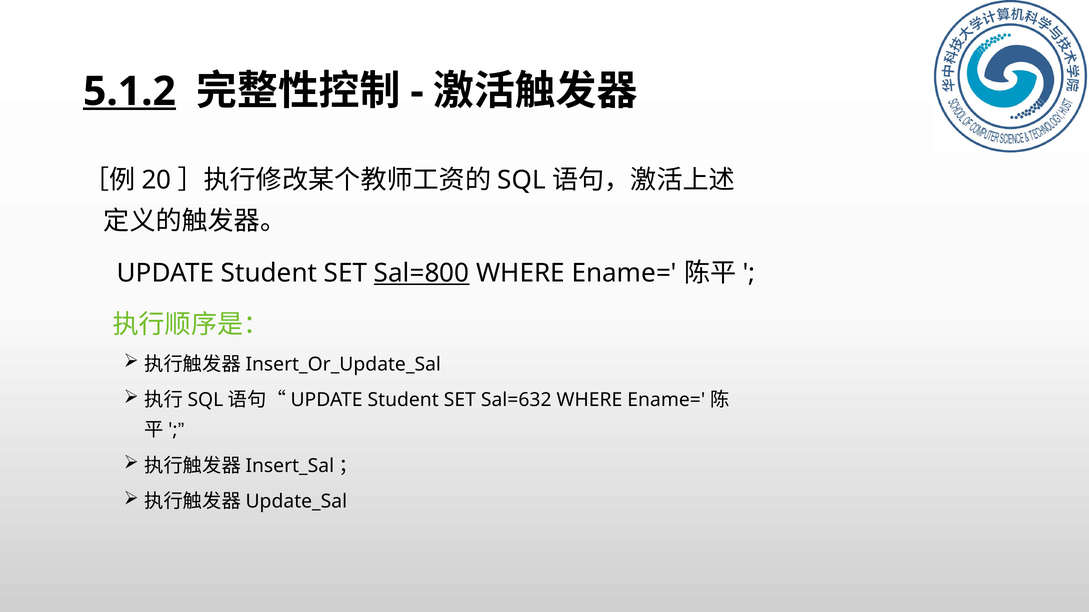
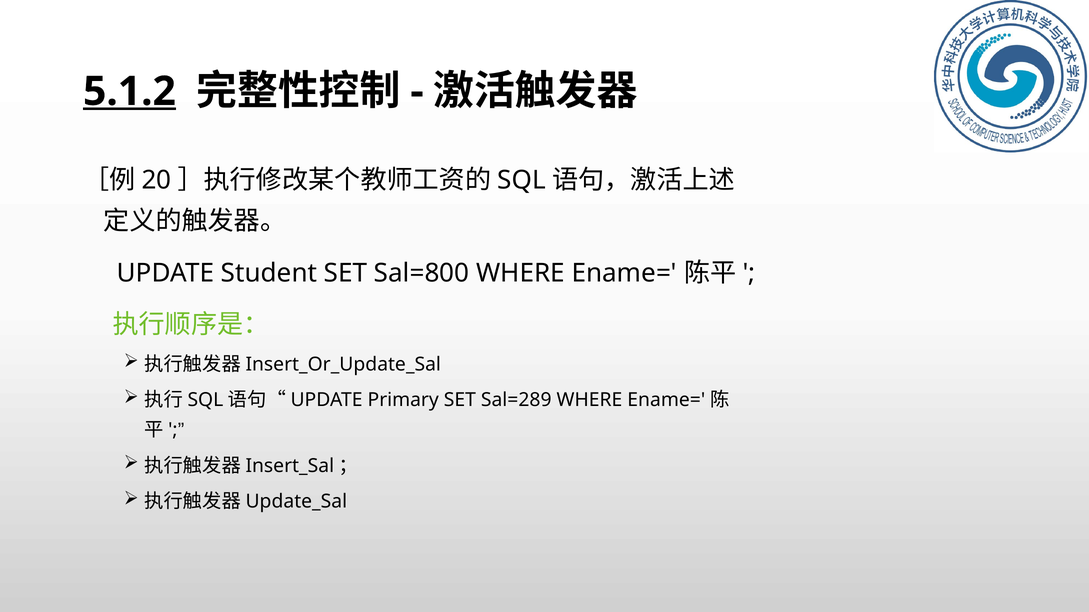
Sal=800 underline: present -> none
Student at (403, 400): Student -> Primary
Sal=632: Sal=632 -> Sal=289
